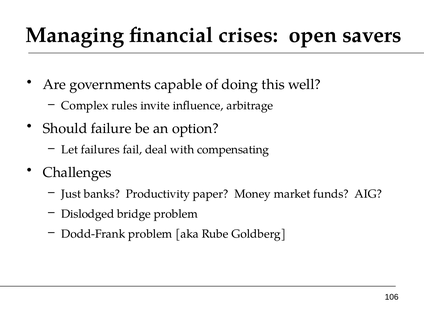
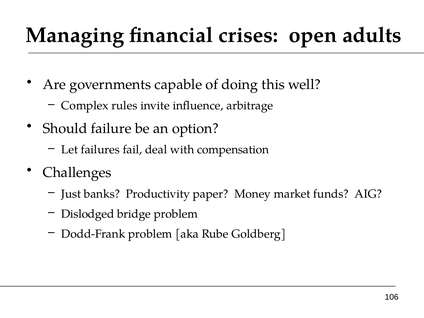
savers: savers -> adults
compensating: compensating -> compensation
